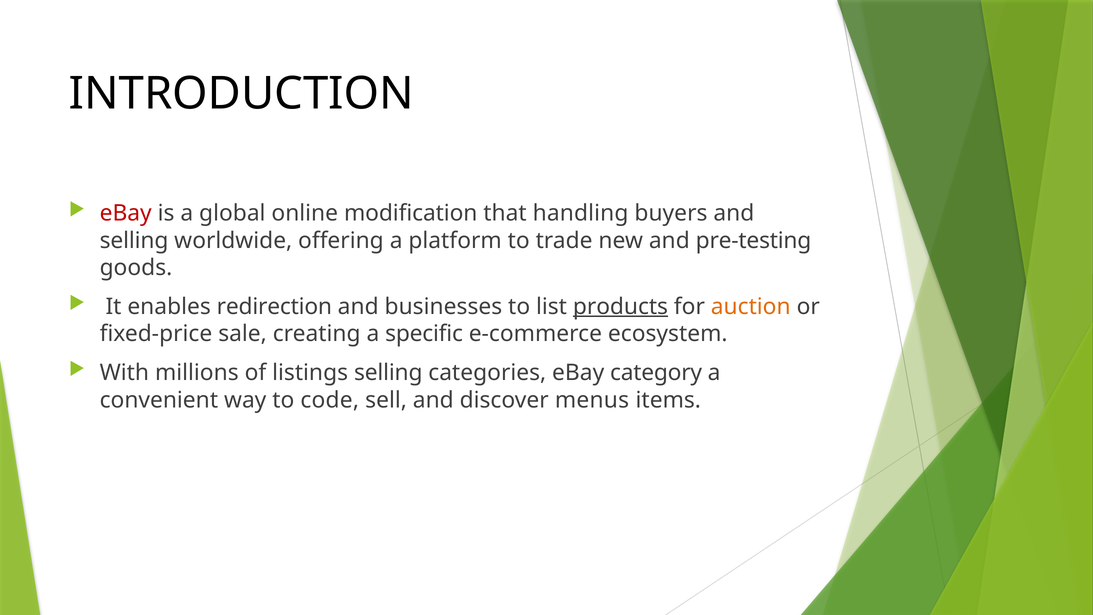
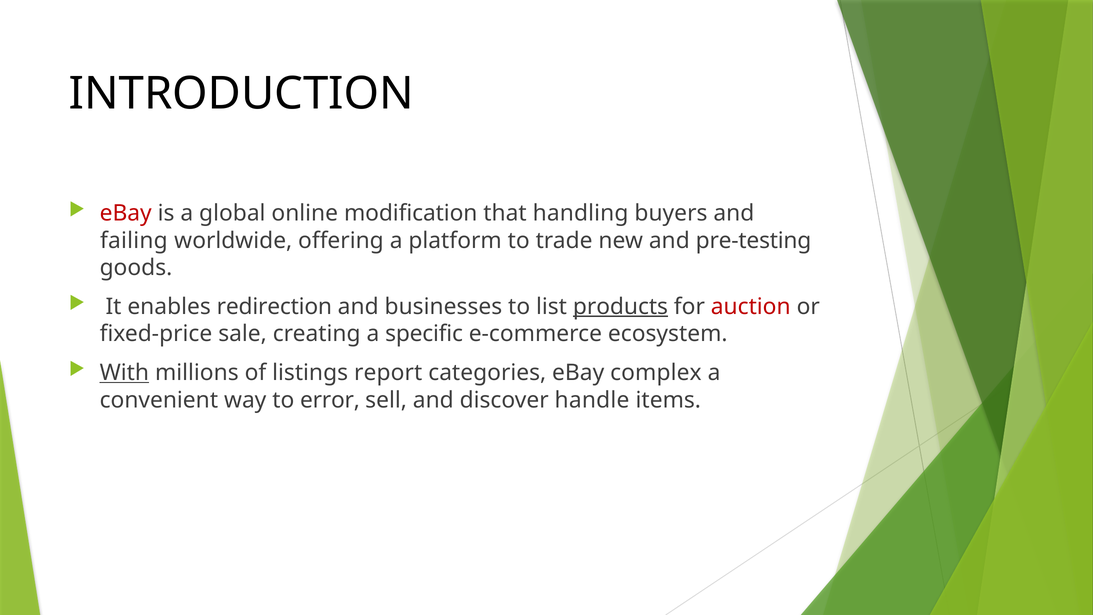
selling at (134, 240): selling -> failing
auction colour: orange -> red
With underline: none -> present
listings selling: selling -> report
category: category -> complex
code: code -> error
menus: menus -> handle
